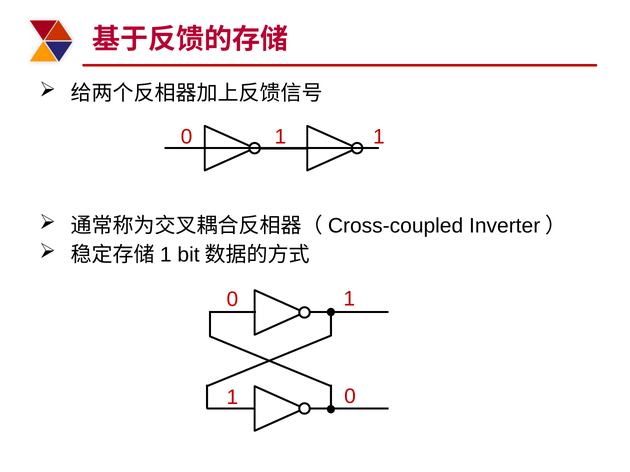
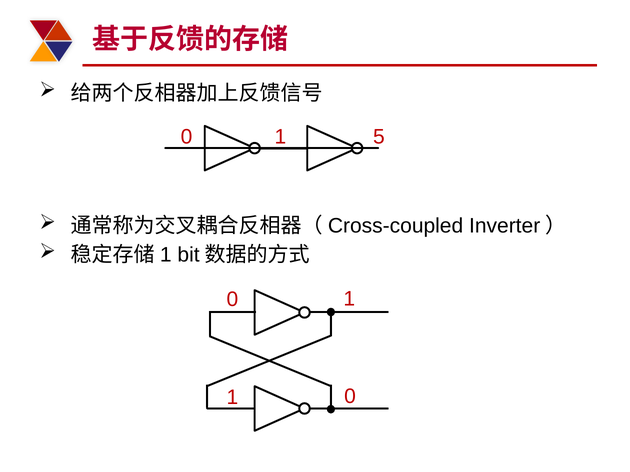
1 at (379, 137): 1 -> 5
